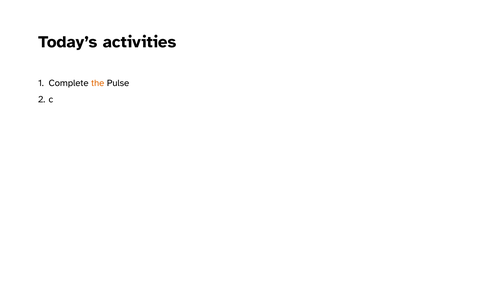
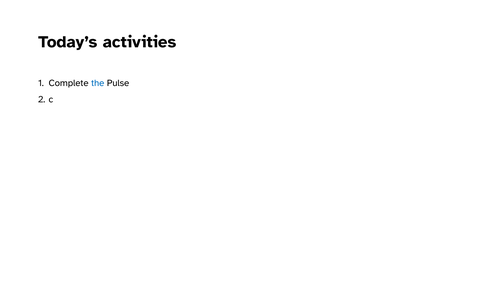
the colour: orange -> blue
